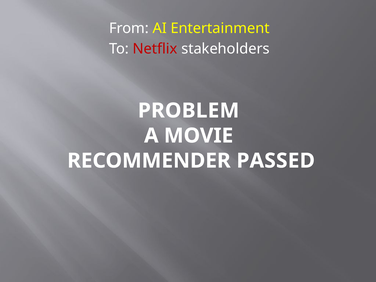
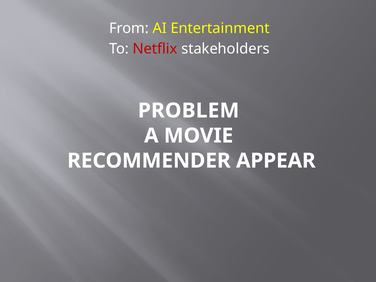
PASSED: PASSED -> APPEAR
